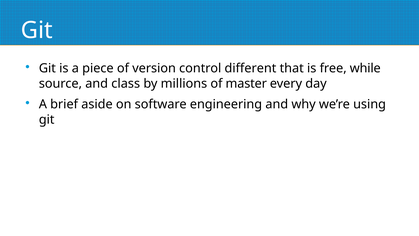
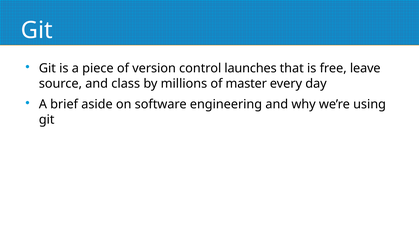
different: different -> launches
while: while -> leave
